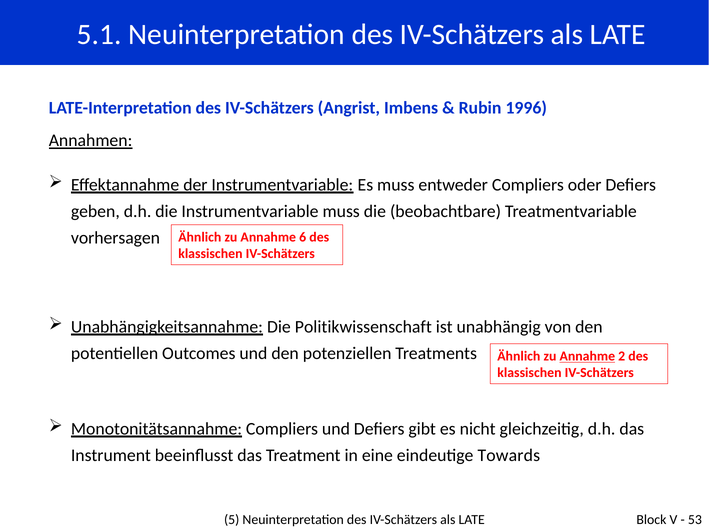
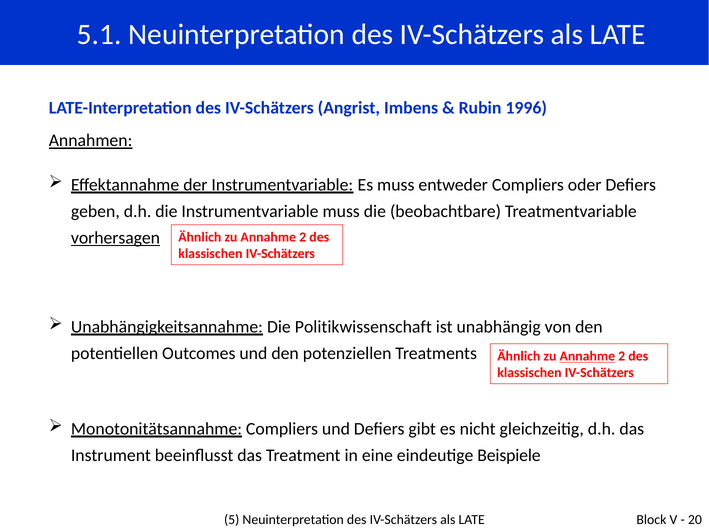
vorhersagen underline: none -> present
6 at (303, 237): 6 -> 2
Towards: Towards -> Beispiele
53: 53 -> 20
